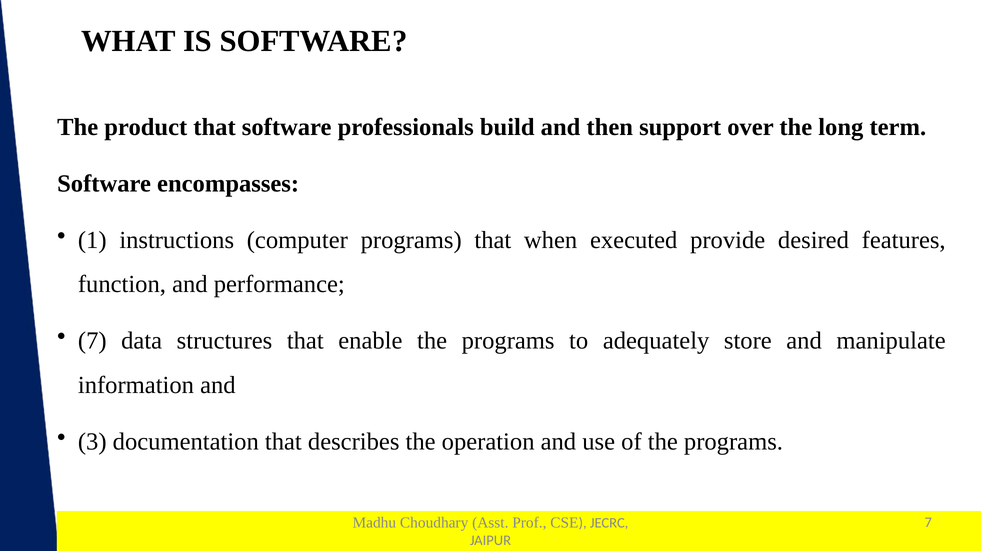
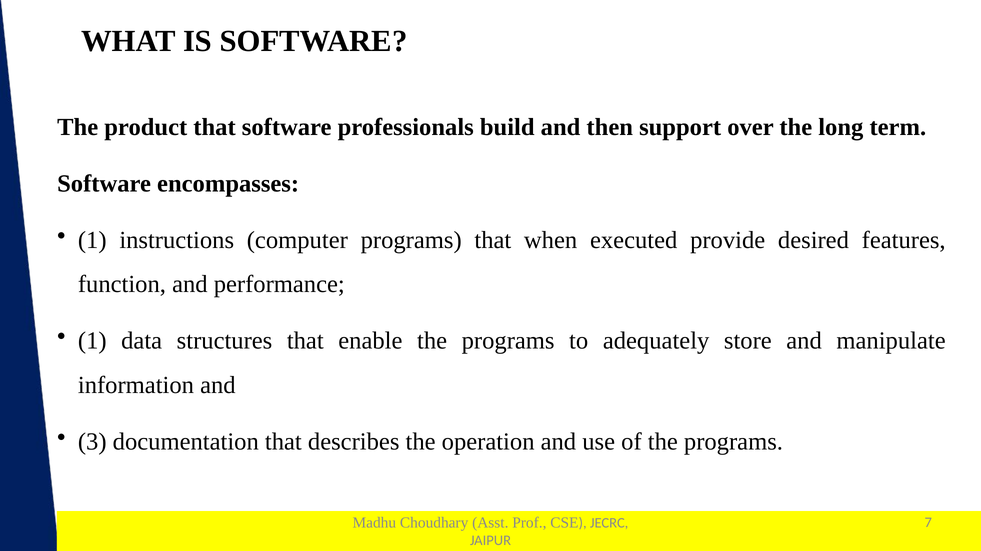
7 at (92, 341): 7 -> 1
